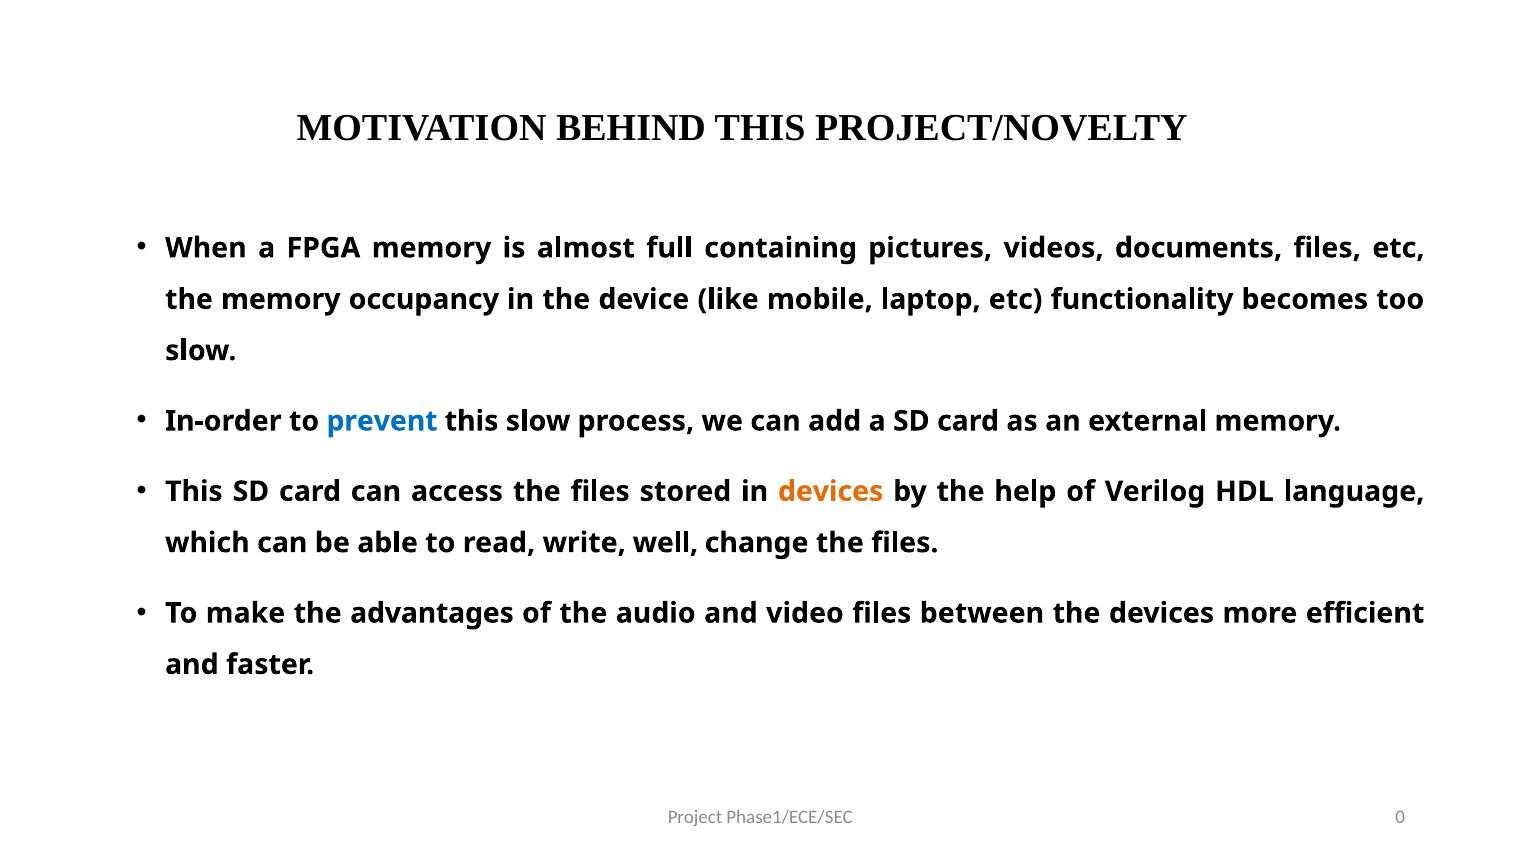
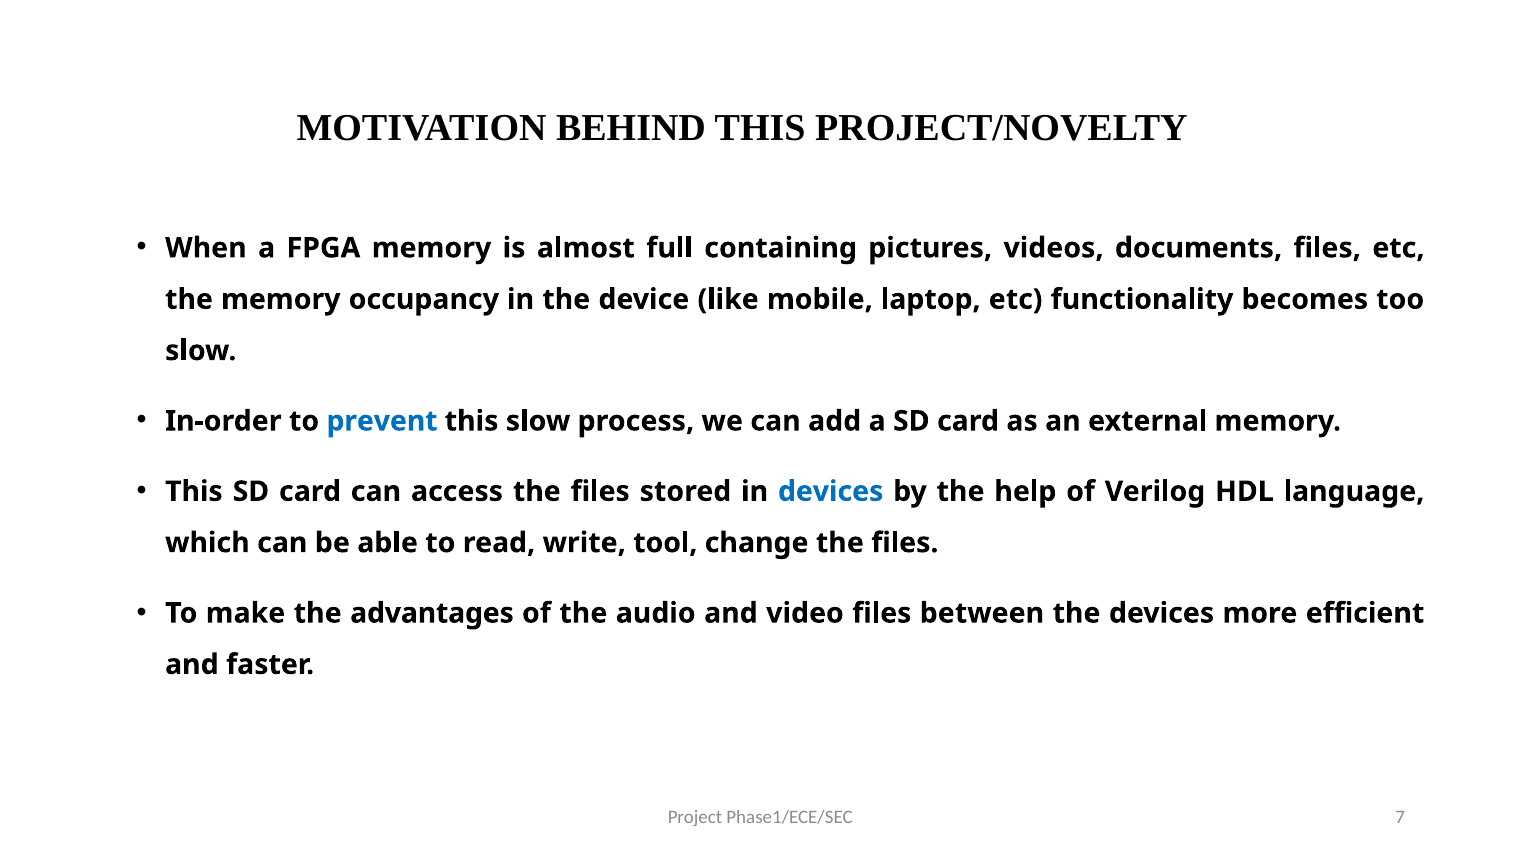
devices at (831, 491) colour: orange -> blue
well: well -> tool
0: 0 -> 7
